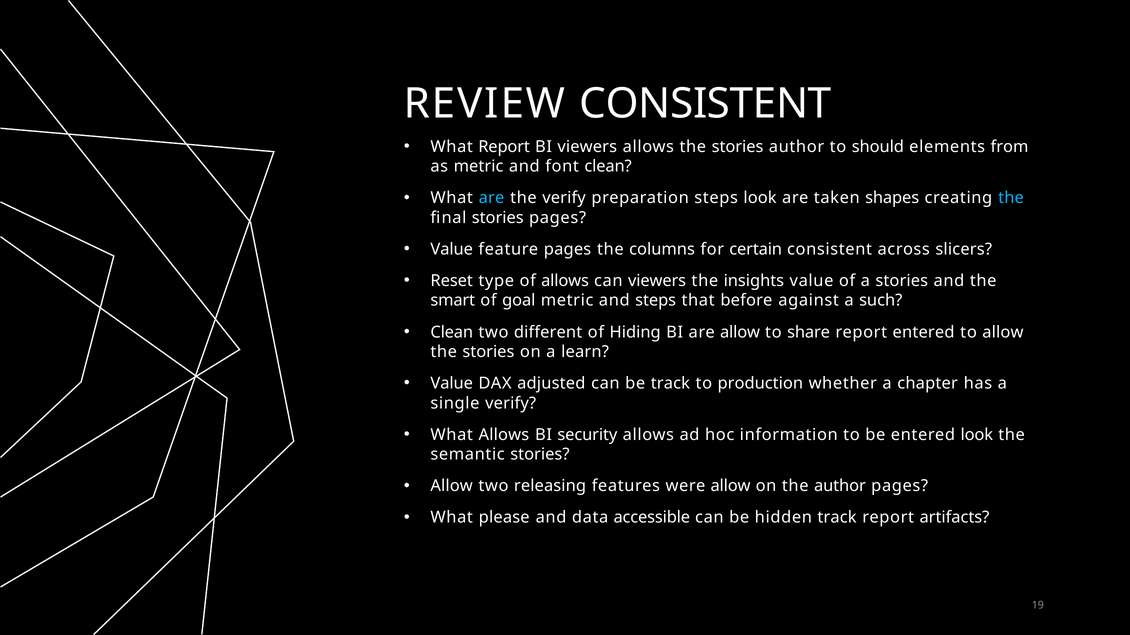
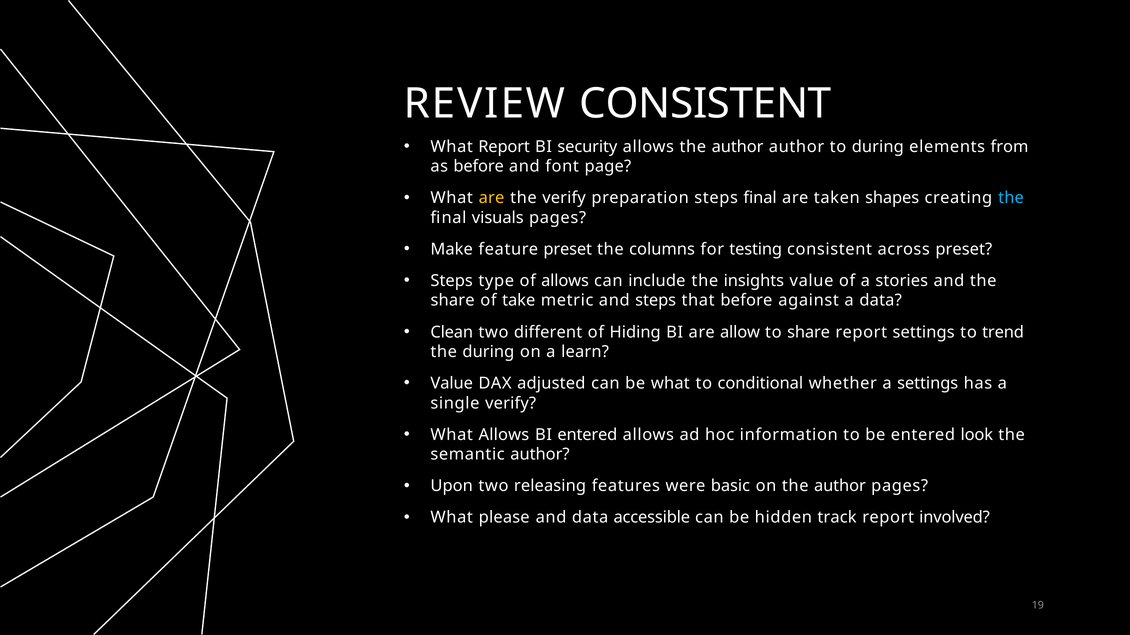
BI viewers: viewers -> security
allows the stories: stories -> author
to should: should -> during
as metric: metric -> before
font clean: clean -> page
are at (492, 198) colour: light blue -> yellow
steps look: look -> final
final stories: stories -> visuals
Value at (452, 249): Value -> Make
feature pages: pages -> preset
certain: certain -> testing
across slicers: slicers -> preset
Reset at (452, 281): Reset -> Steps
can viewers: viewers -> include
smart at (453, 301): smart -> share
goal: goal -> take
a such: such -> data
report entered: entered -> settings
to allow: allow -> trend
stories at (488, 352): stories -> during
be track: track -> what
production: production -> conditional
a chapter: chapter -> settings
BI security: security -> entered
semantic stories: stories -> author
Allow at (452, 486): Allow -> Upon
were allow: allow -> basic
artifacts: artifacts -> involved
